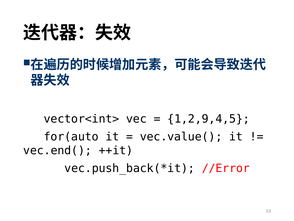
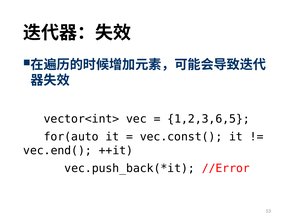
1,2,9,4,5: 1,2,9,4,5 -> 1,2,3,6,5
vec.value(: vec.value( -> vec.const(
